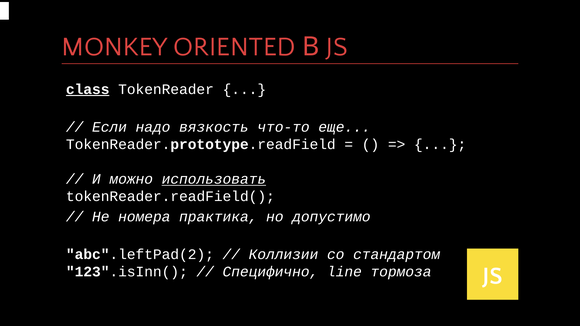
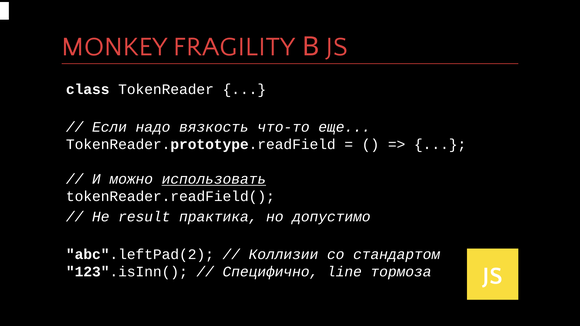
ORIENTED: ORIENTED -> FRAGILITY
class underline: present -> none
номера: номера -> result
